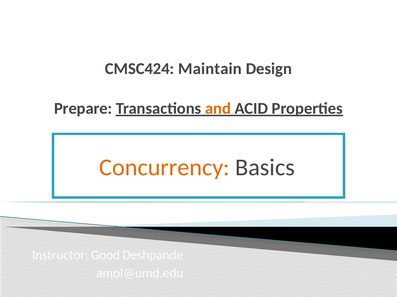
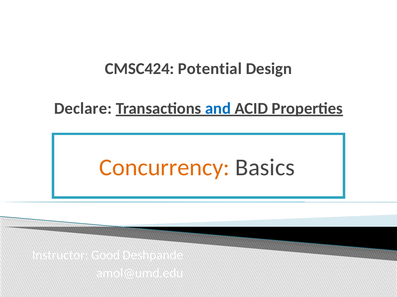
Maintain: Maintain -> Potential
Prepare: Prepare -> Declare
and colour: orange -> blue
